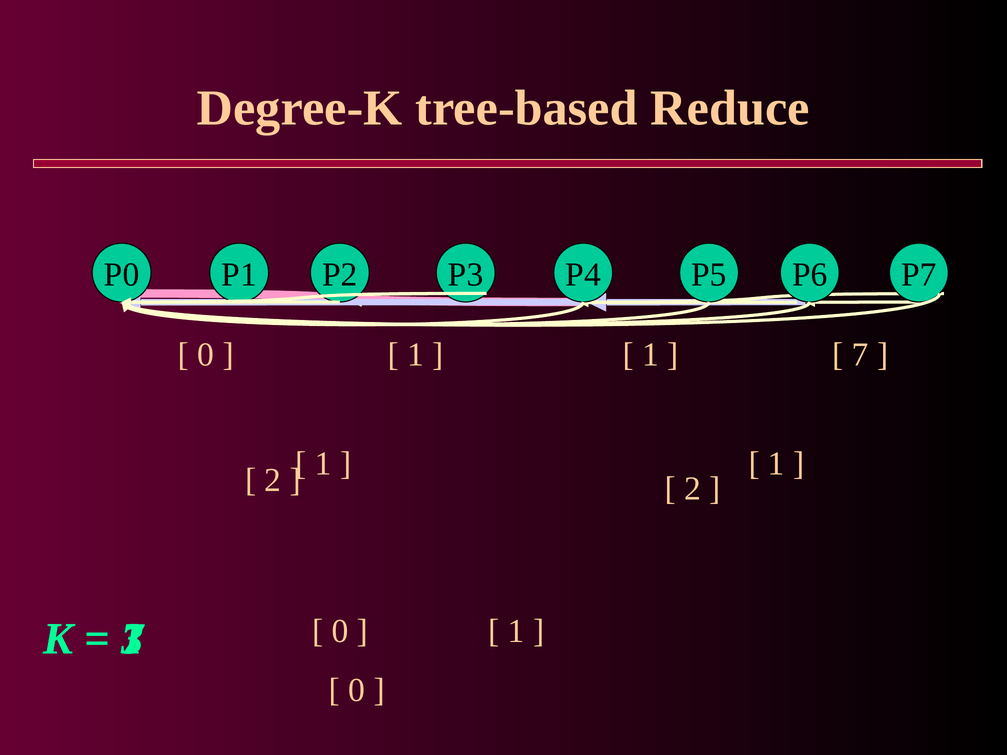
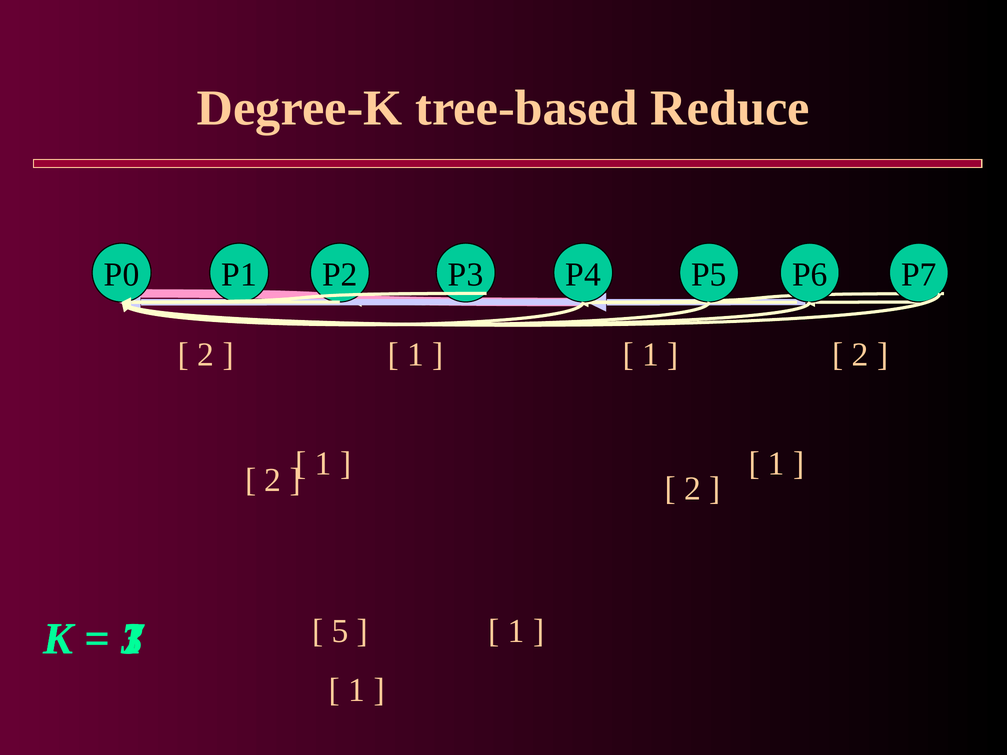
0 at (206, 355): 0 -> 2
7 at (860, 355): 7 -> 2
0 at (340, 632): 0 -> 5
0 at (357, 690): 0 -> 1
